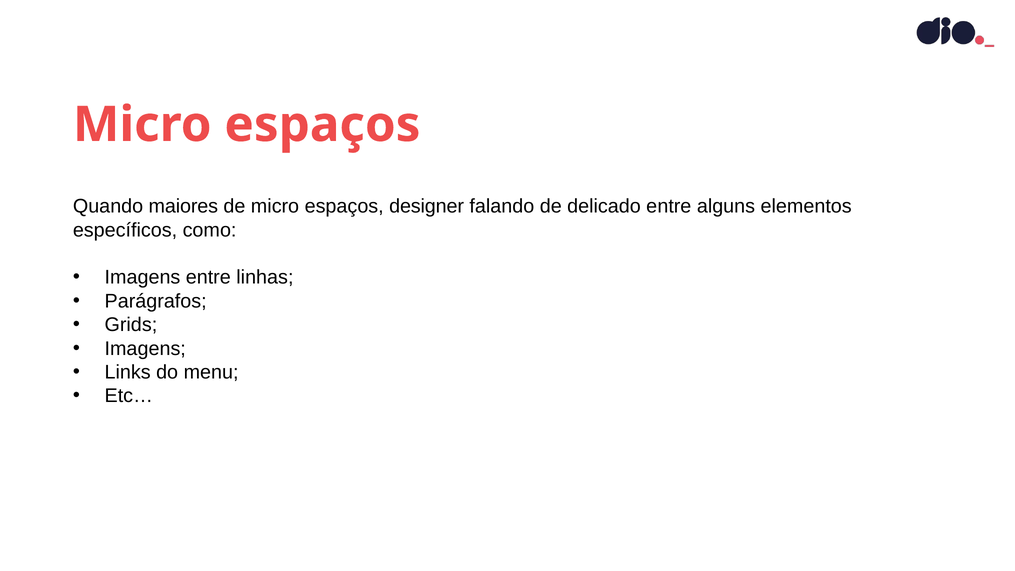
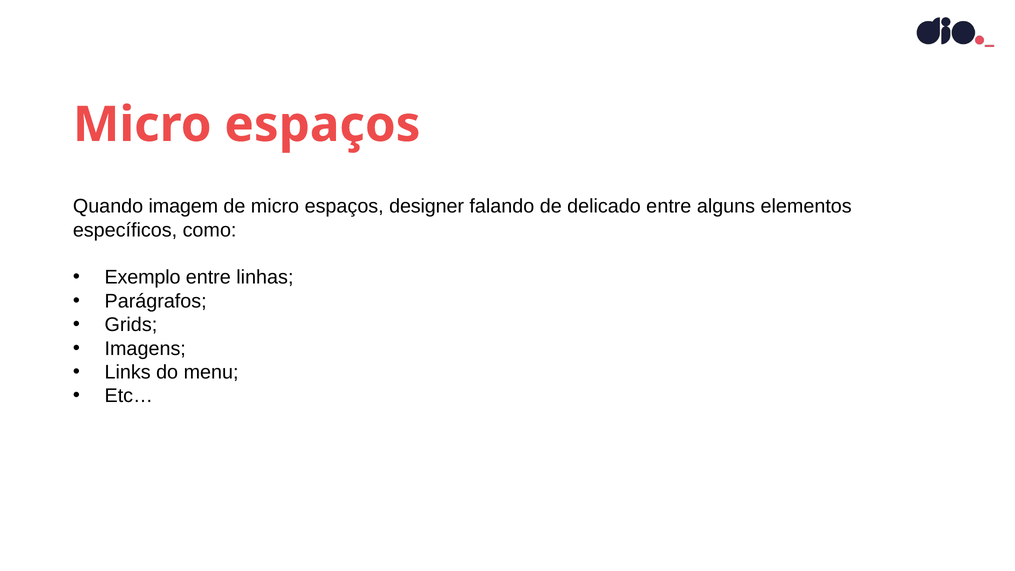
maiores: maiores -> imagem
Imagens at (142, 277): Imagens -> Exemplo
